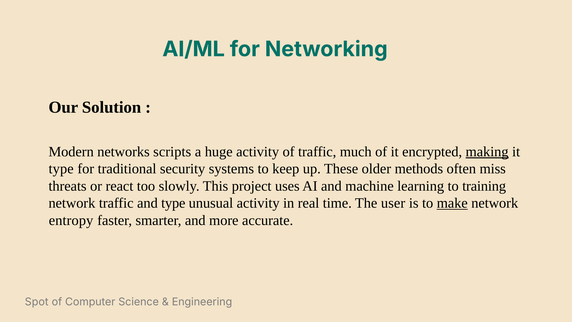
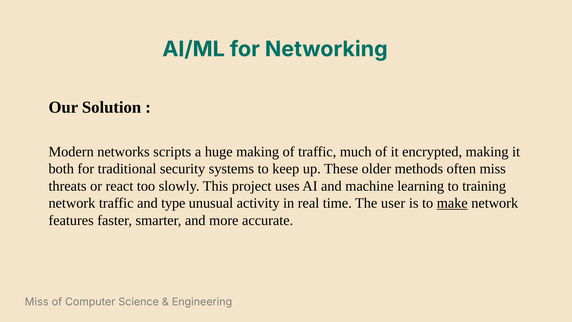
huge activity: activity -> making
making at (487, 152) underline: present -> none
type at (61, 169): type -> both
entropy: entropy -> features
Spot at (37, 302): Spot -> Miss
